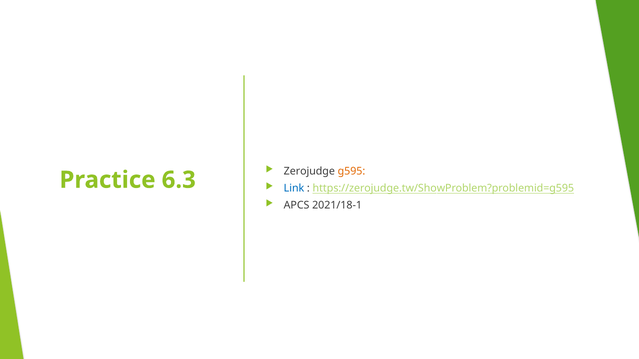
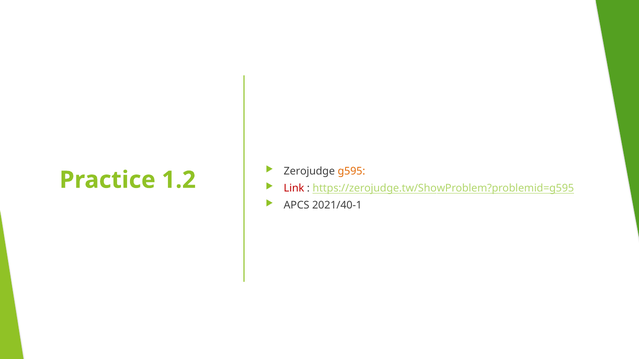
6.3: 6.3 -> 1.2
Link colour: blue -> red
2021/18-1: 2021/18-1 -> 2021/40-1
